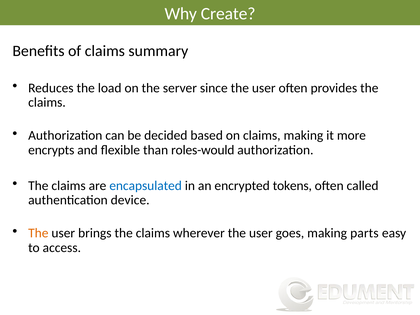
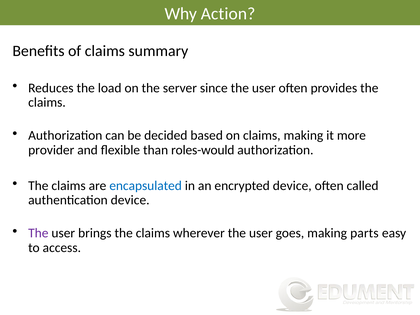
Create: Create -> Action
encrypts: encrypts -> provider
encrypted tokens: tokens -> device
The at (38, 233) colour: orange -> purple
